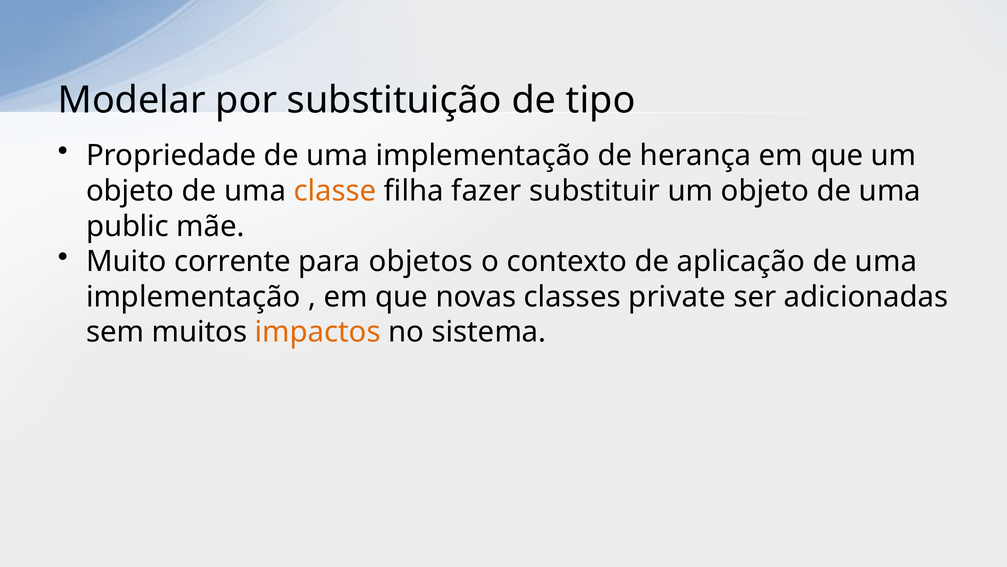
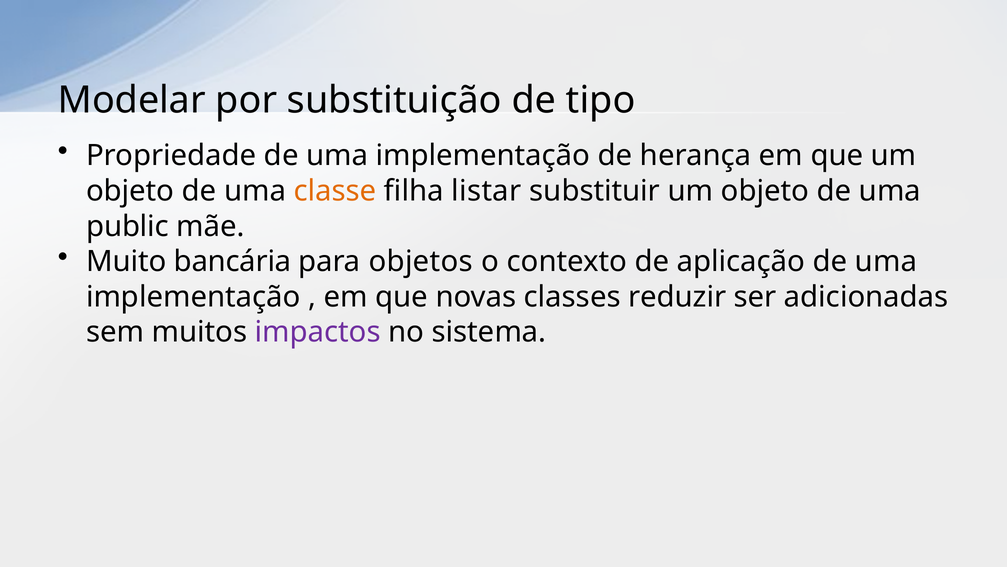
fazer: fazer -> listar
corrente: corrente -> bancária
private: private -> reduzir
impactos colour: orange -> purple
